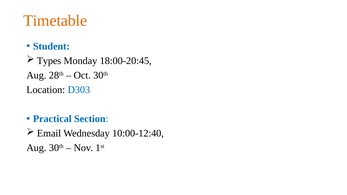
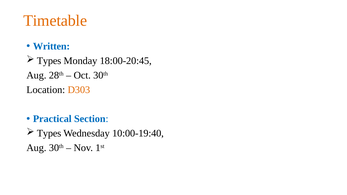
Student: Student -> Written
D303 colour: blue -> orange
Email at (49, 133): Email -> Types
10:00-12:40: 10:00-12:40 -> 10:00-19:40
